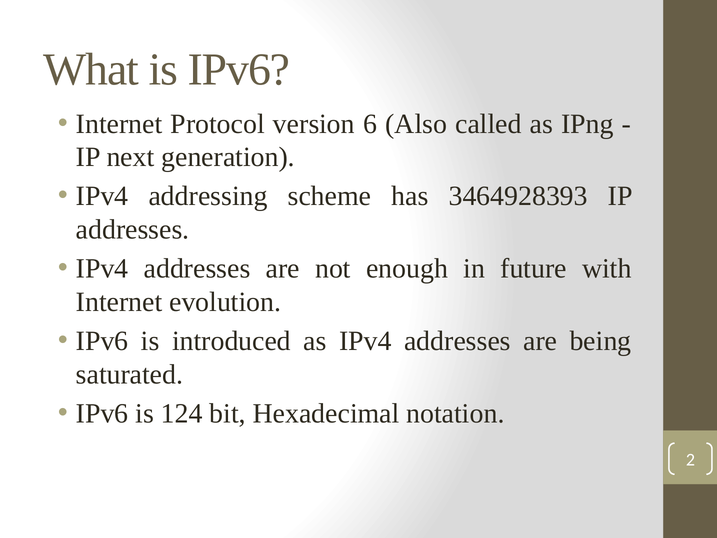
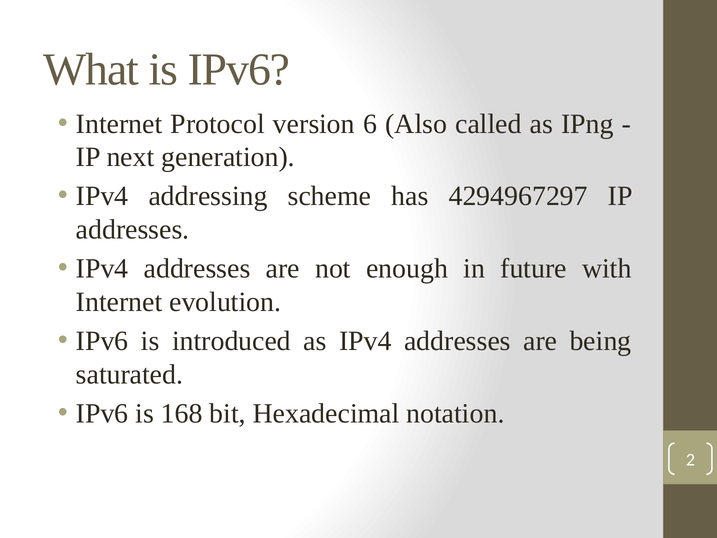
3464928393: 3464928393 -> 4294967297
124: 124 -> 168
